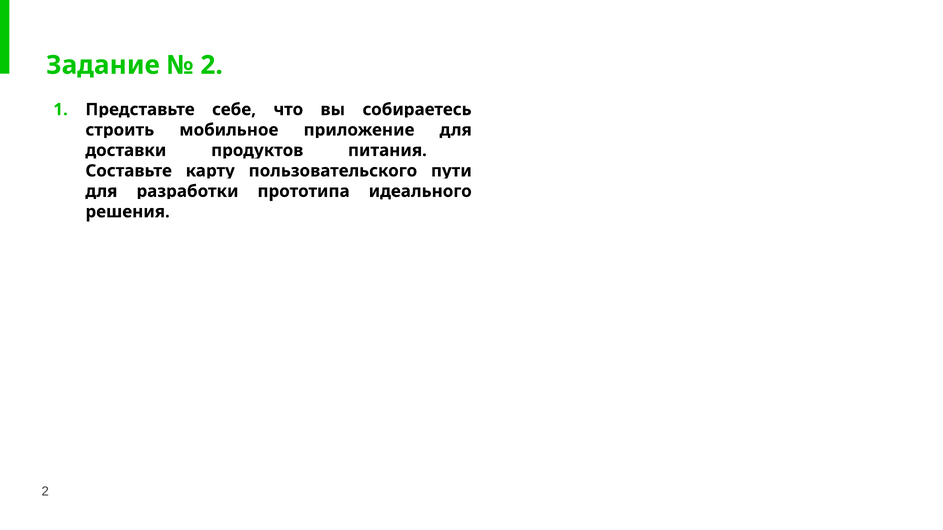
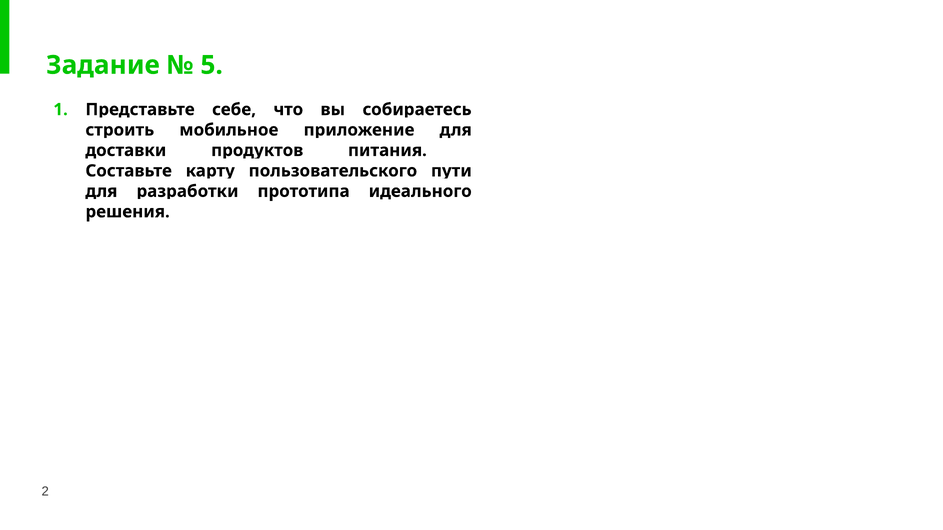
2 at (212, 65): 2 -> 5
